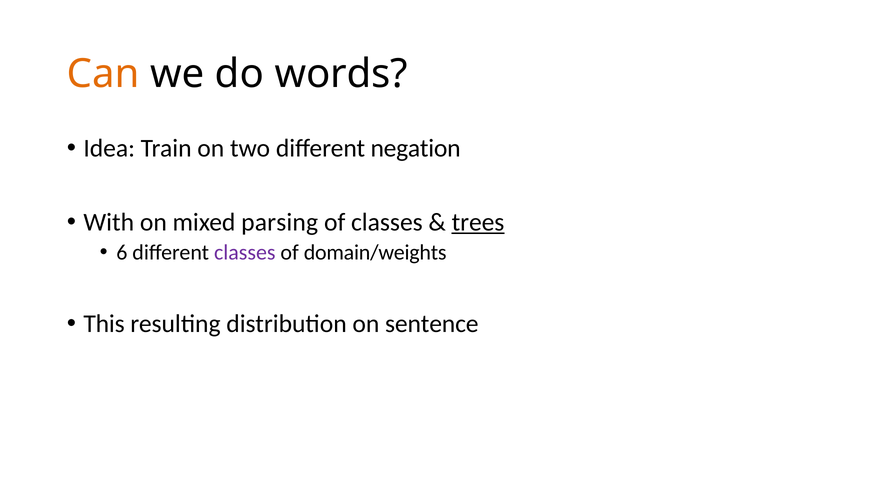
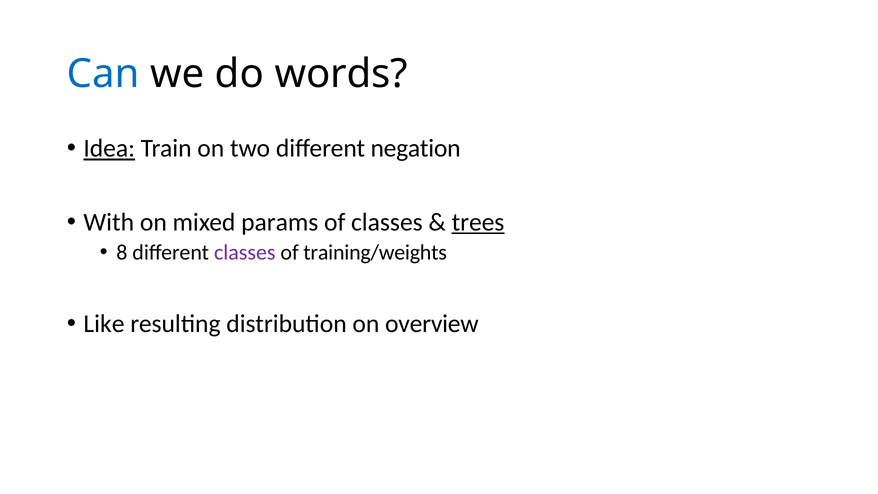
Can colour: orange -> blue
Idea underline: none -> present
parsing: parsing -> params
6: 6 -> 8
domain/weights: domain/weights -> training/weights
This: This -> Like
sentence: sentence -> overview
